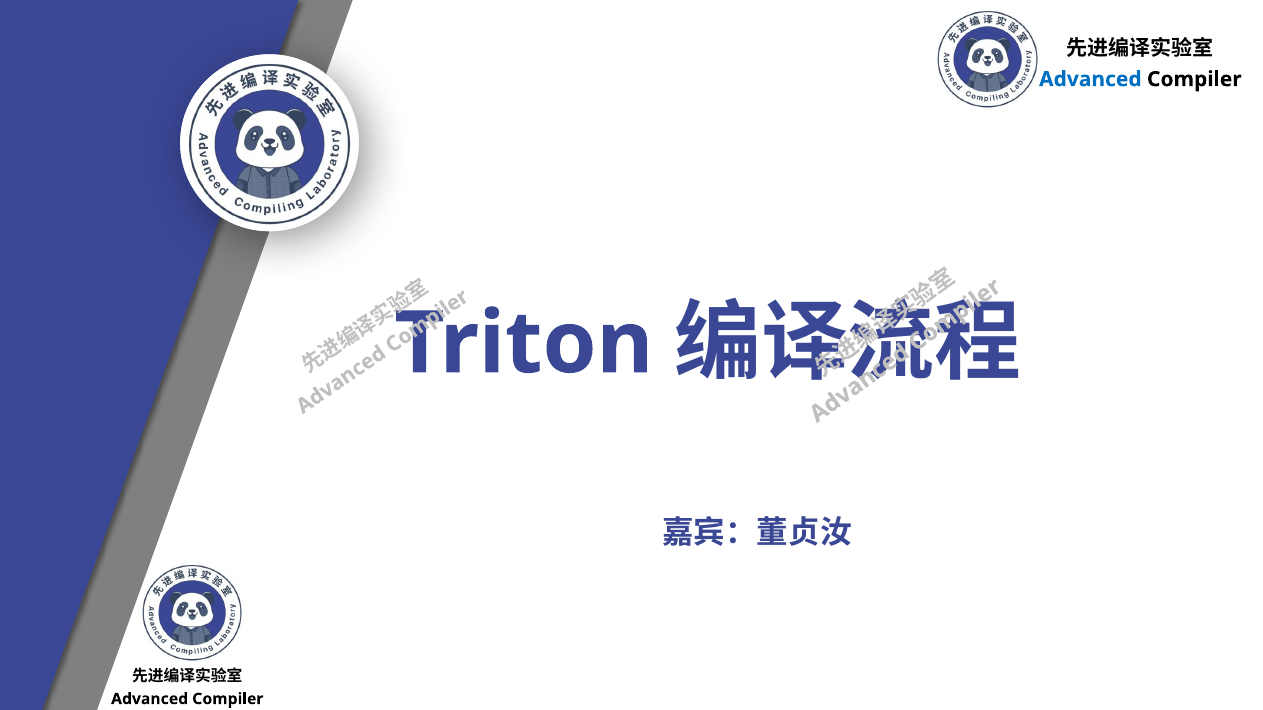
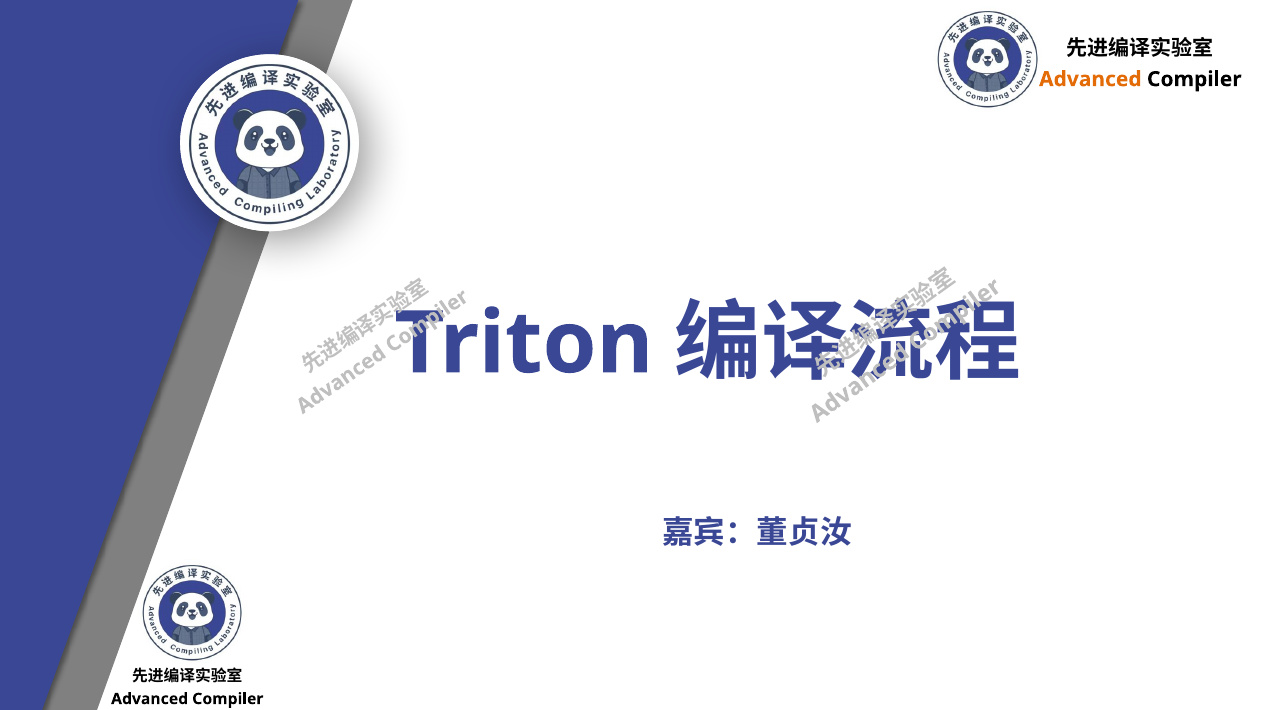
Advanced at (1090, 79) colour: blue -> orange
